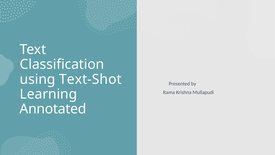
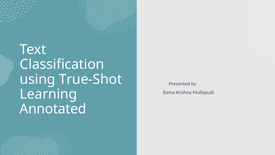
Text-Shot: Text-Shot -> True-Shot
